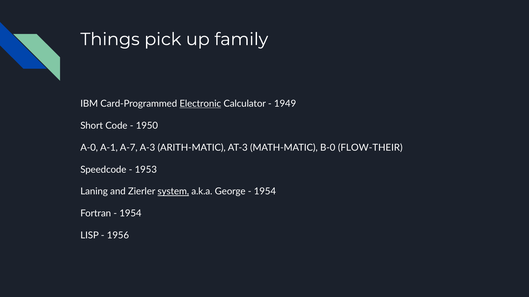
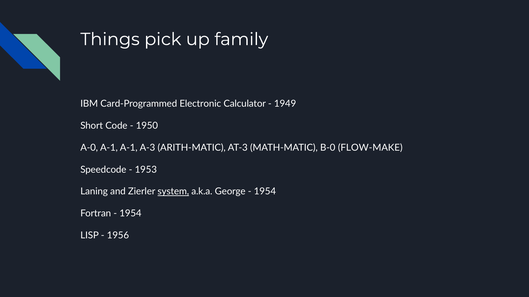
Electronic underline: present -> none
A-1 A-7: A-7 -> A-1
FLOW-THEIR: FLOW-THEIR -> FLOW-MAKE
